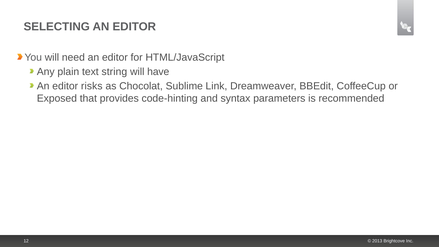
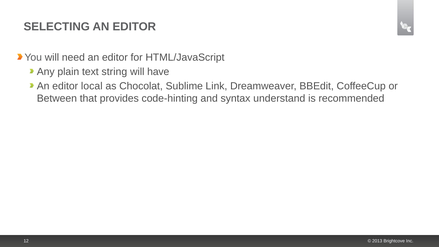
risks: risks -> local
Exposed: Exposed -> Between
parameters: parameters -> understand
